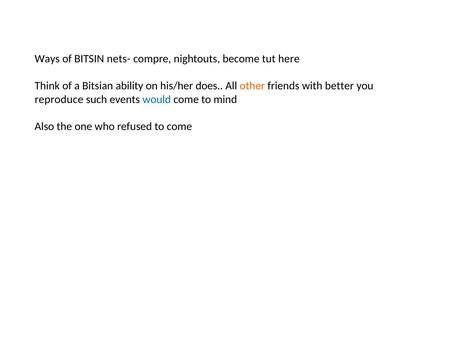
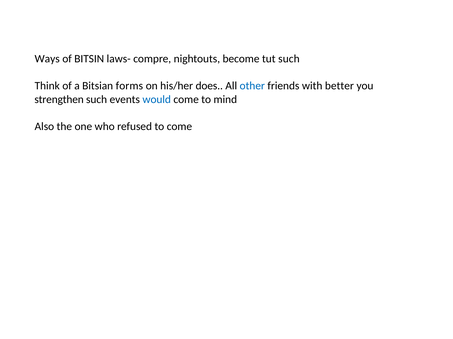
nets-: nets- -> laws-
tut here: here -> such
ability: ability -> forms
other colour: orange -> blue
reproduce: reproduce -> strengthen
